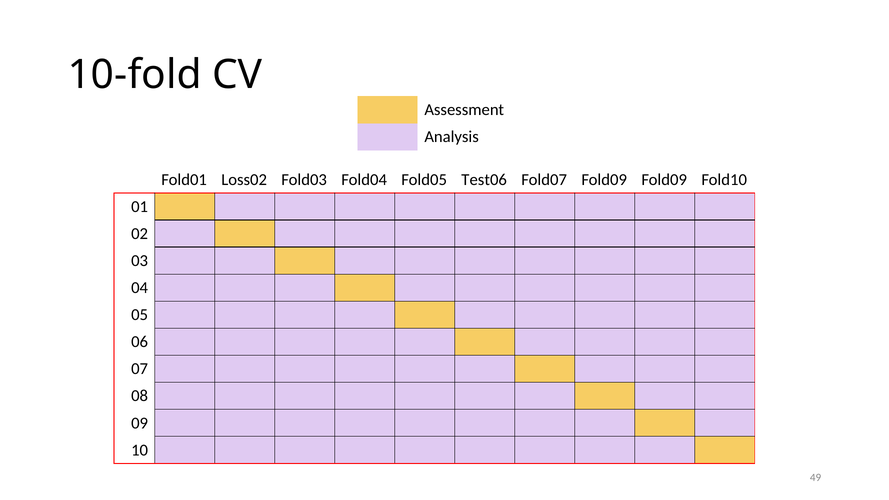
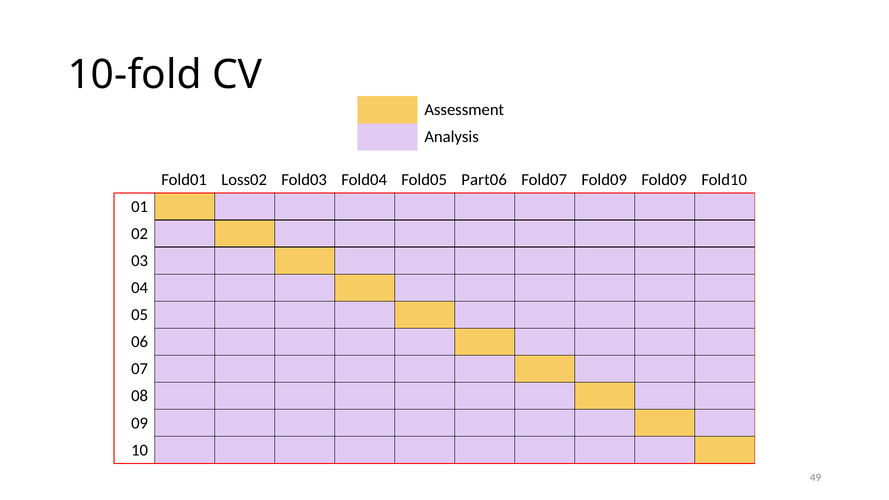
Test06: Test06 -> Part06
